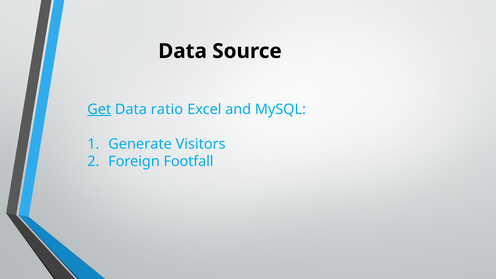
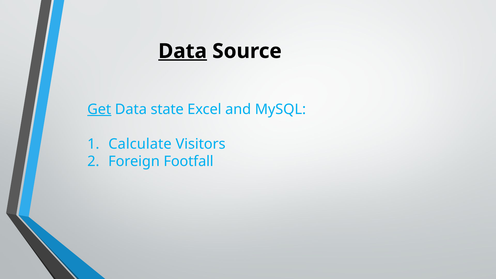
Data at (183, 51) underline: none -> present
ratio: ratio -> state
Generate: Generate -> Calculate
